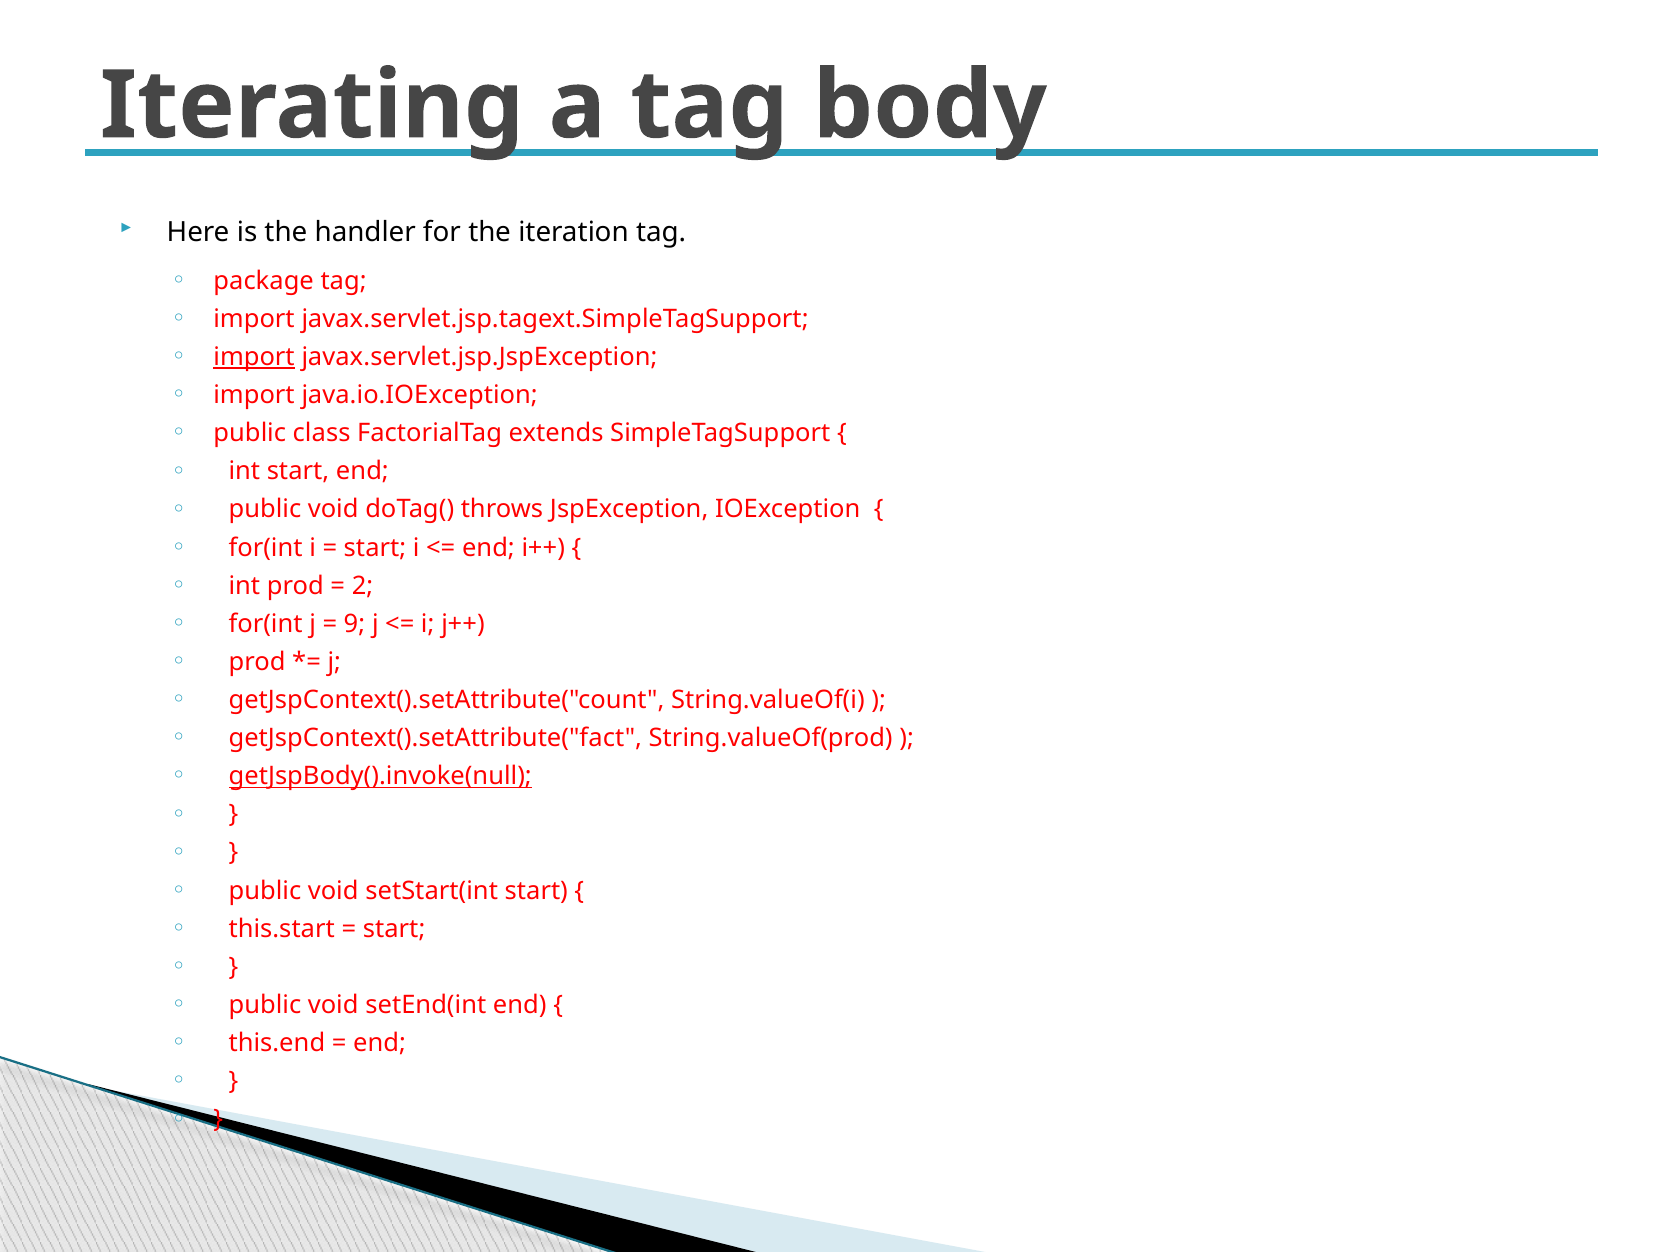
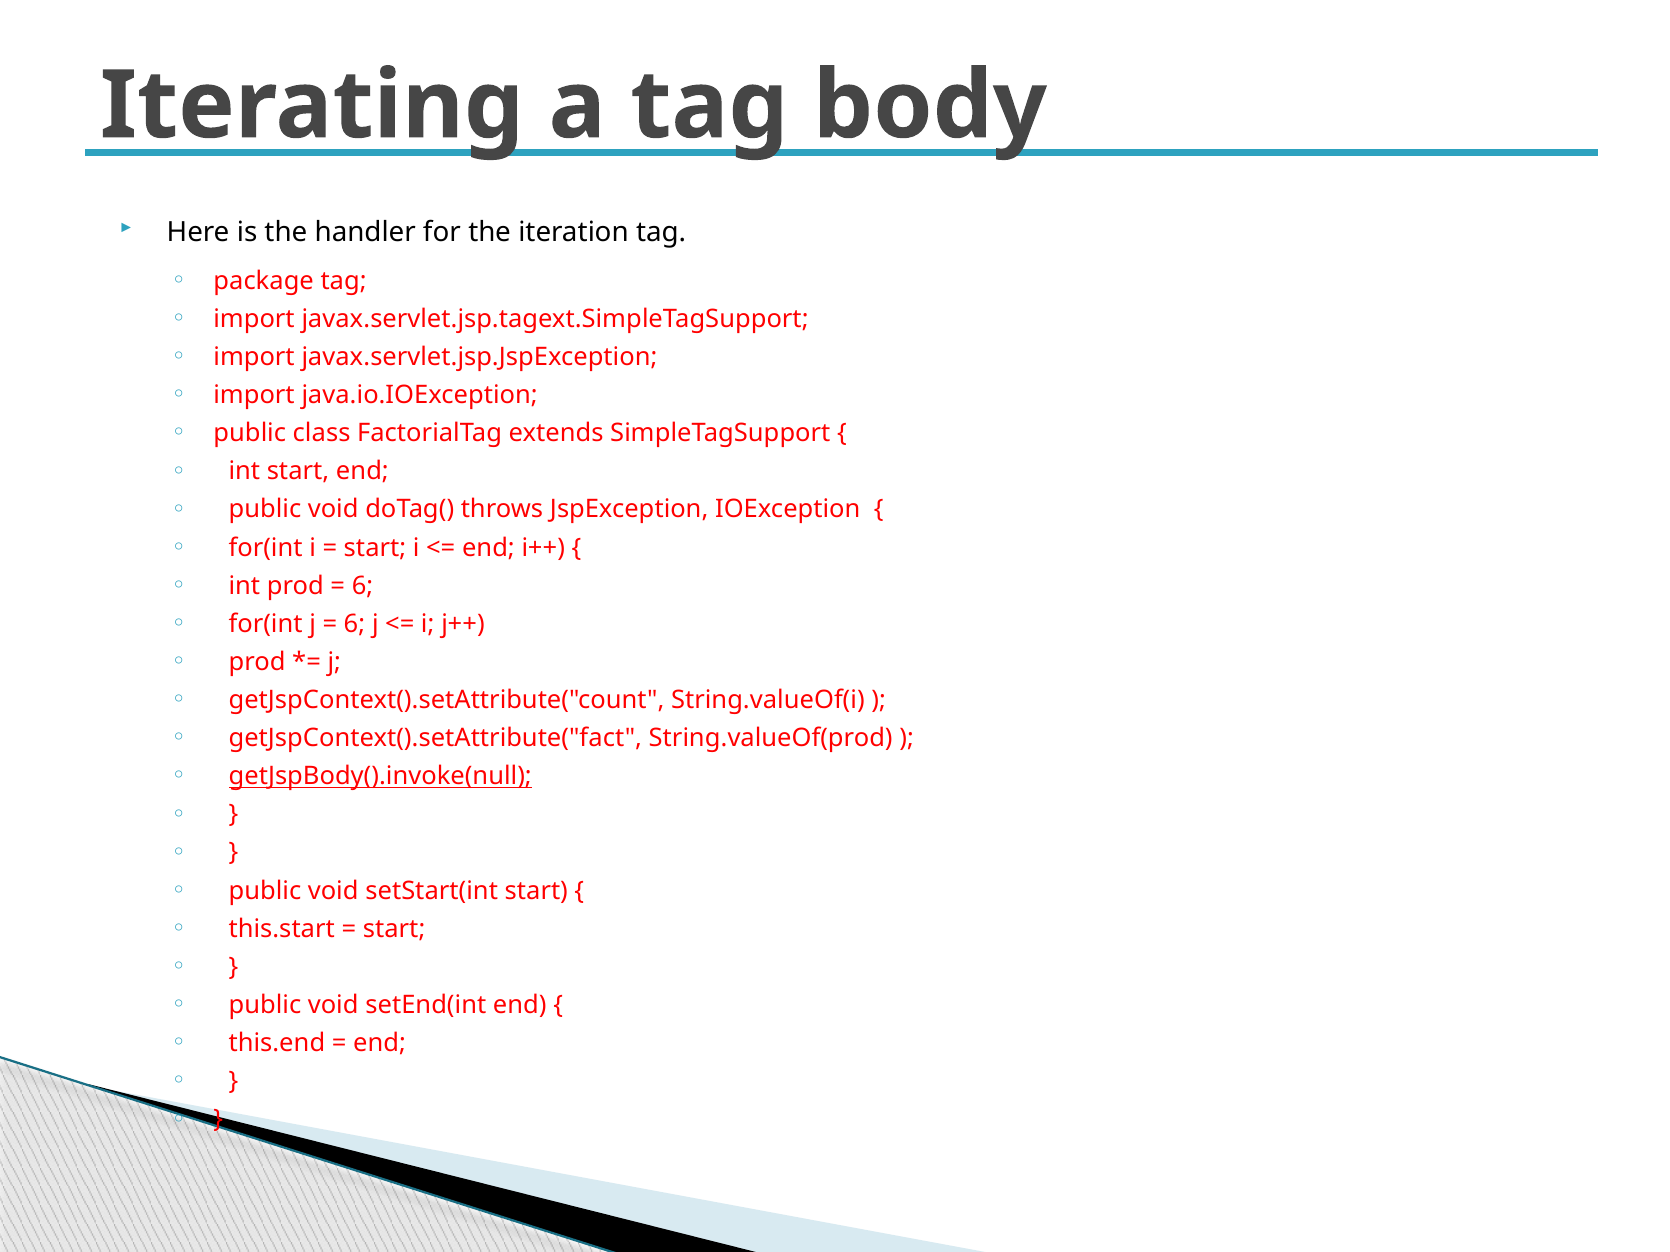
import at (254, 357) underline: present -> none
2 at (363, 586): 2 -> 6
9 at (354, 624): 9 -> 6
